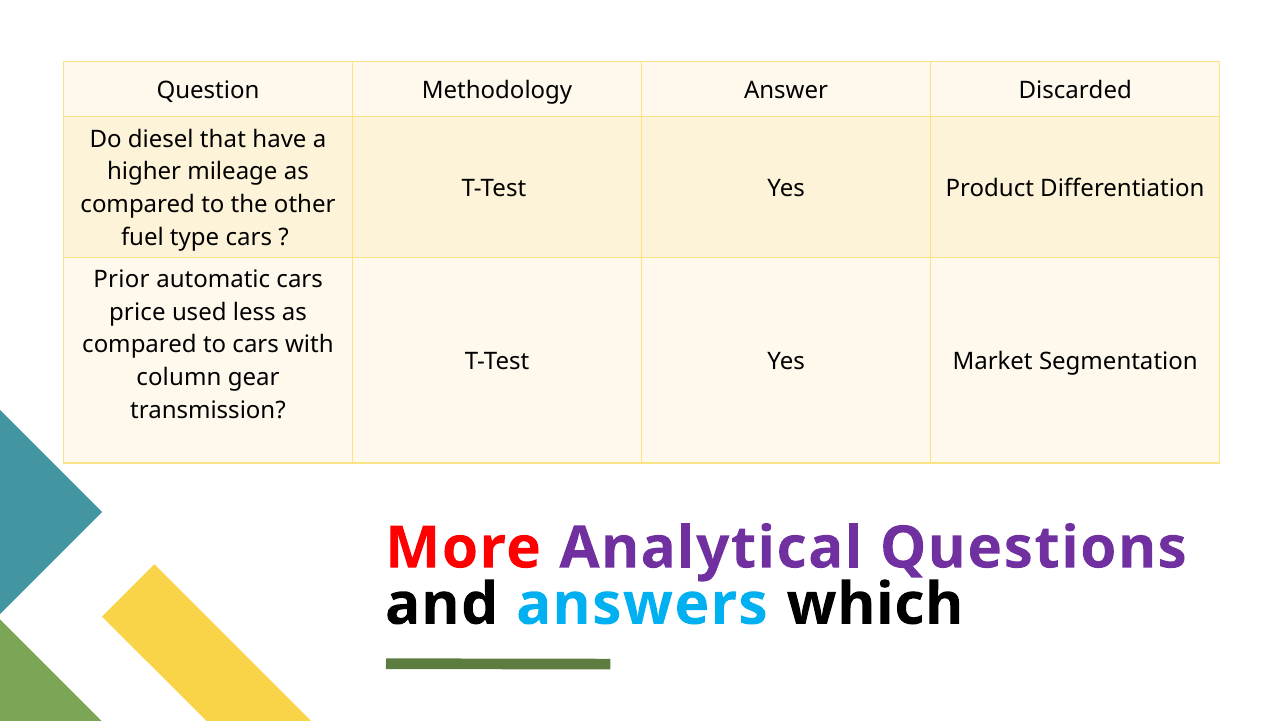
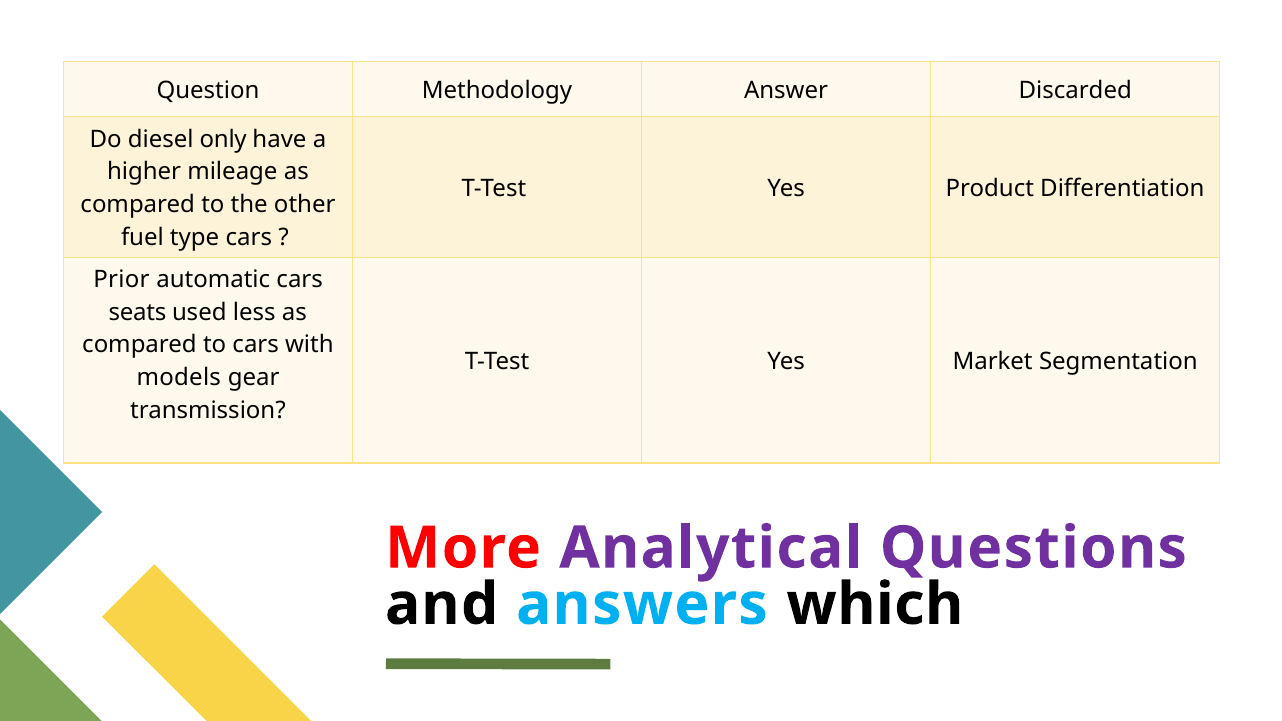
that: that -> only
price: price -> seats
column: column -> models
